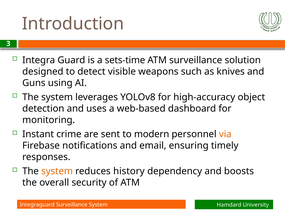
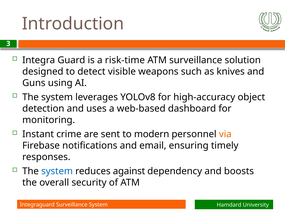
sets-time: sets-time -> risk-time
system at (57, 171) colour: orange -> blue
history: history -> against
